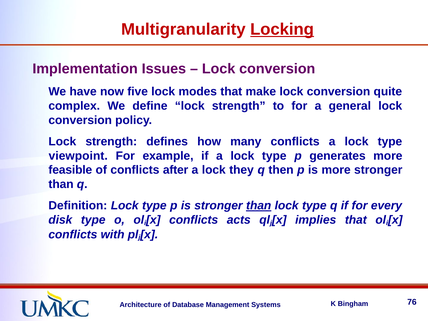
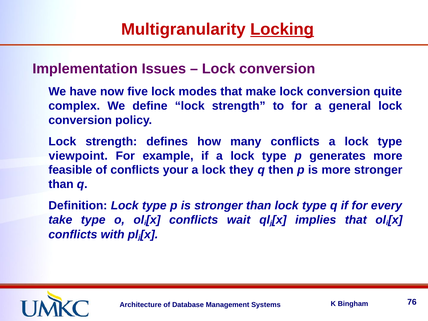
after: after -> your
than at (259, 206) underline: present -> none
disk: disk -> take
acts: acts -> wait
